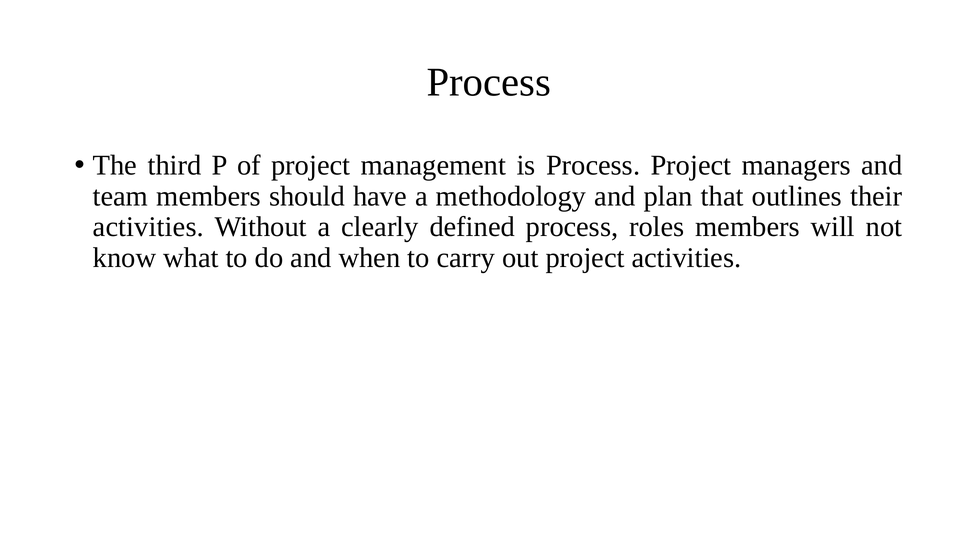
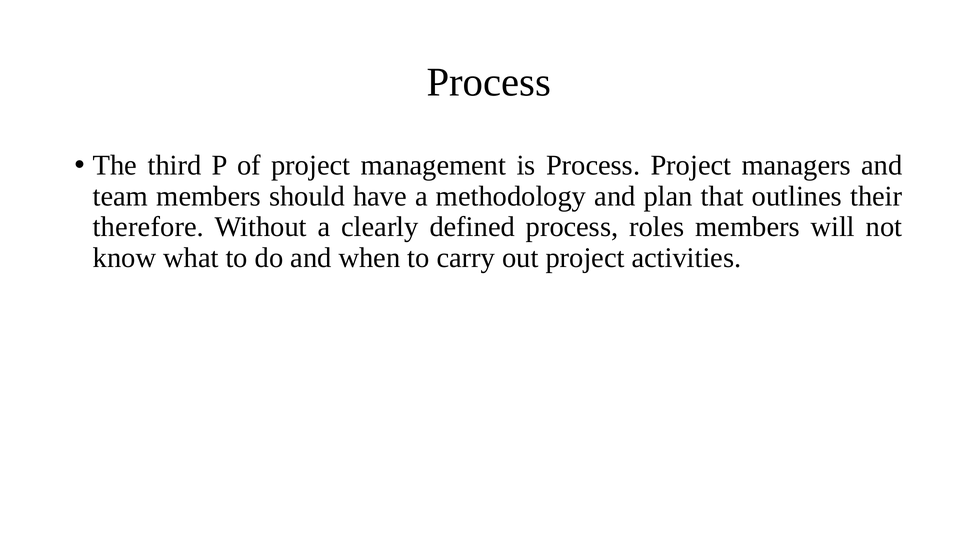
activities at (148, 227): activities -> therefore
